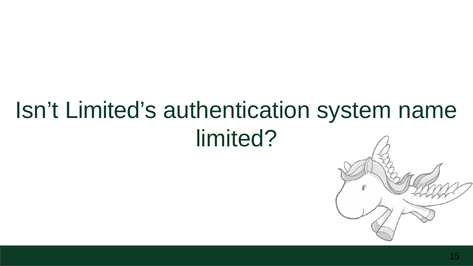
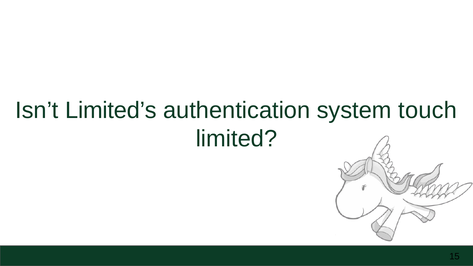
name: name -> touch
